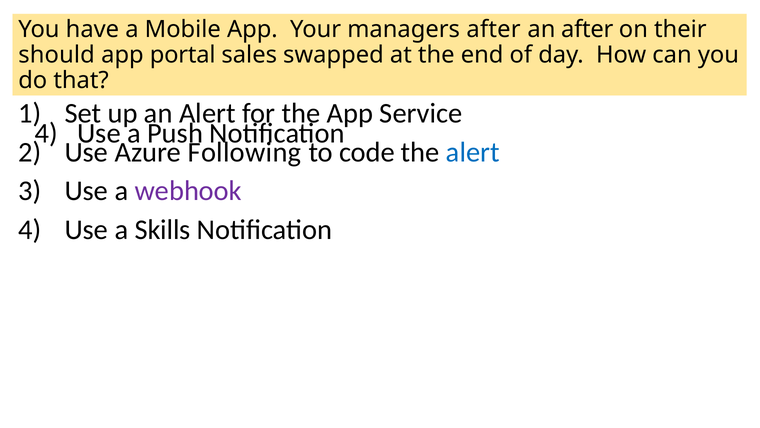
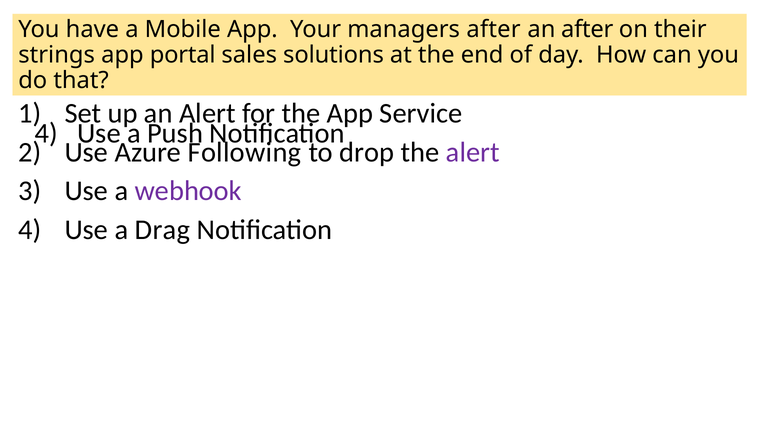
should: should -> strings
swapped: swapped -> solutions
code: code -> drop
alert at (473, 152) colour: blue -> purple
Skills: Skills -> Drag
